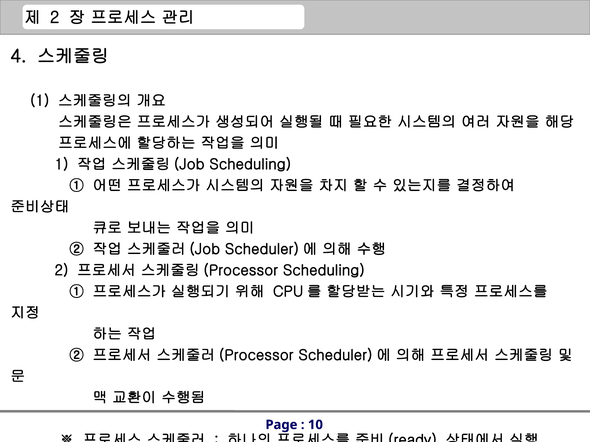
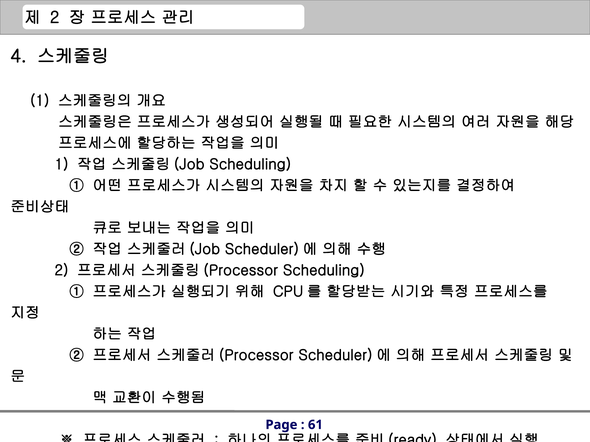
10: 10 -> 61
